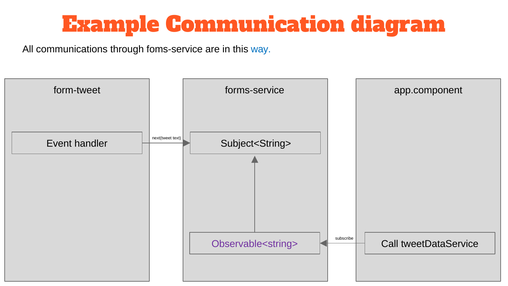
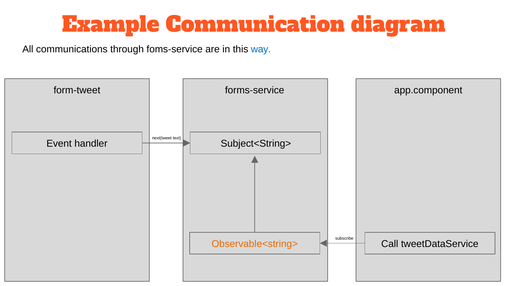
Observable<string> colour: purple -> orange
